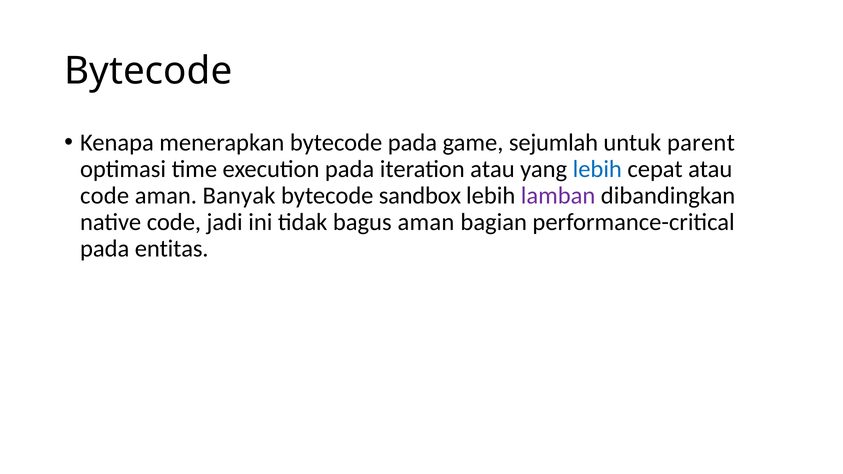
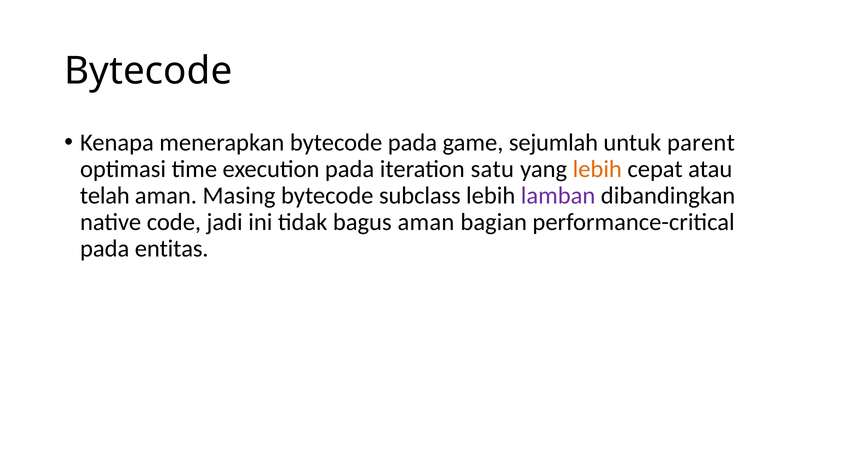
iteration atau: atau -> satu
lebih at (597, 169) colour: blue -> orange
code at (105, 196): code -> telah
Banyak: Banyak -> Masing
sandbox: sandbox -> subclass
